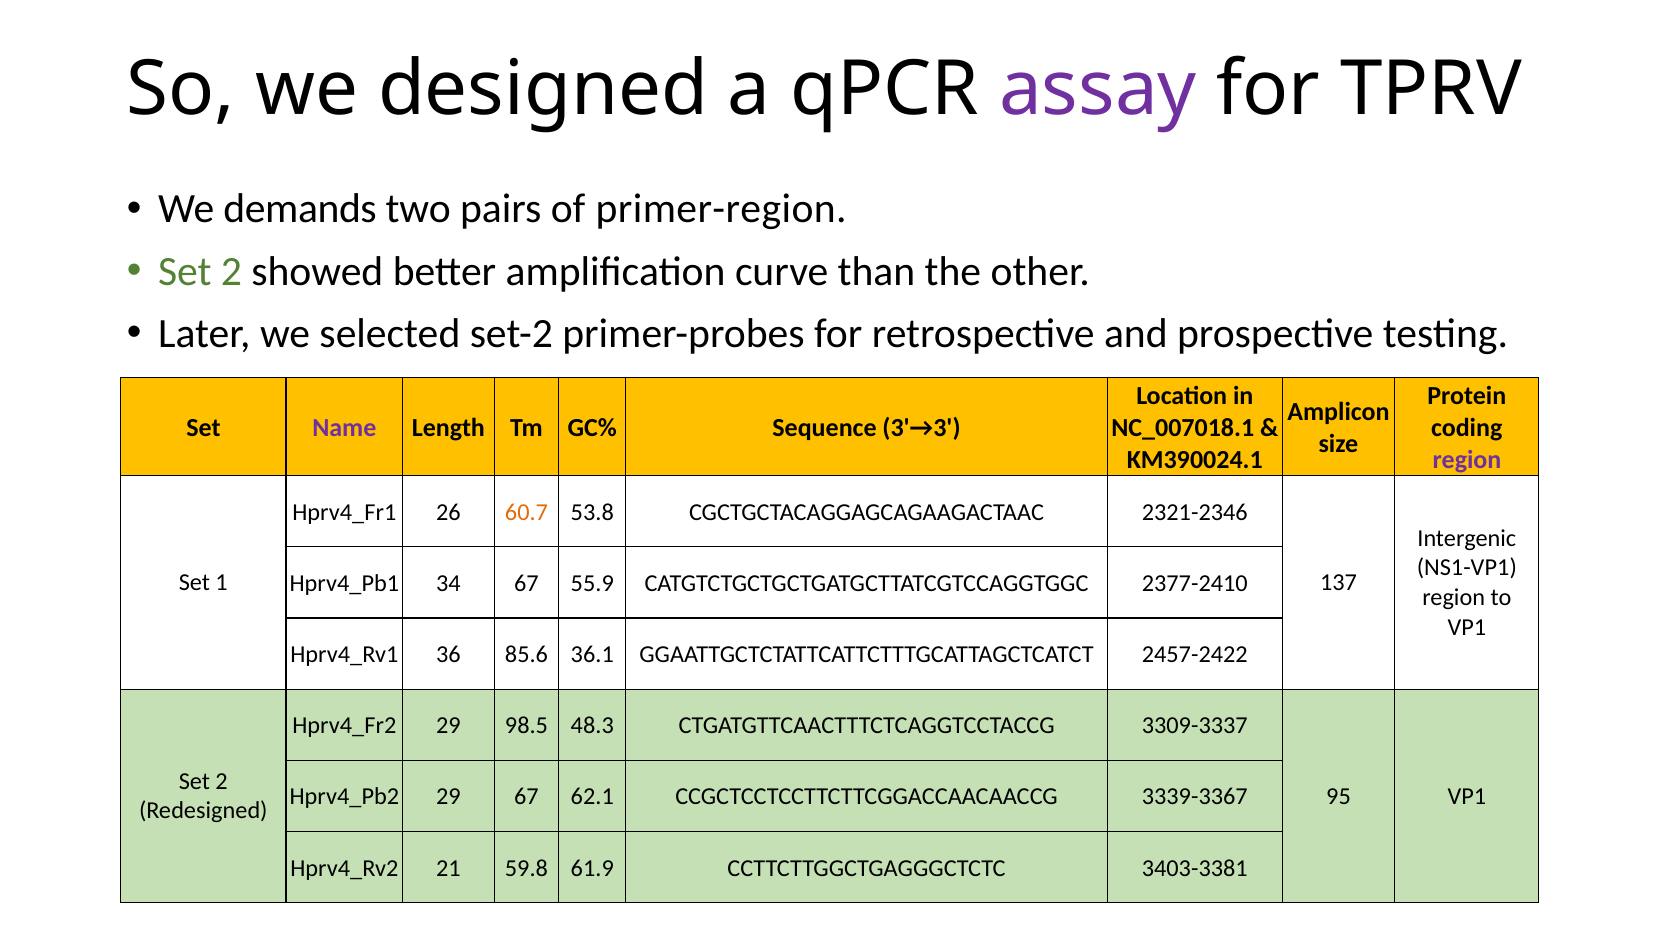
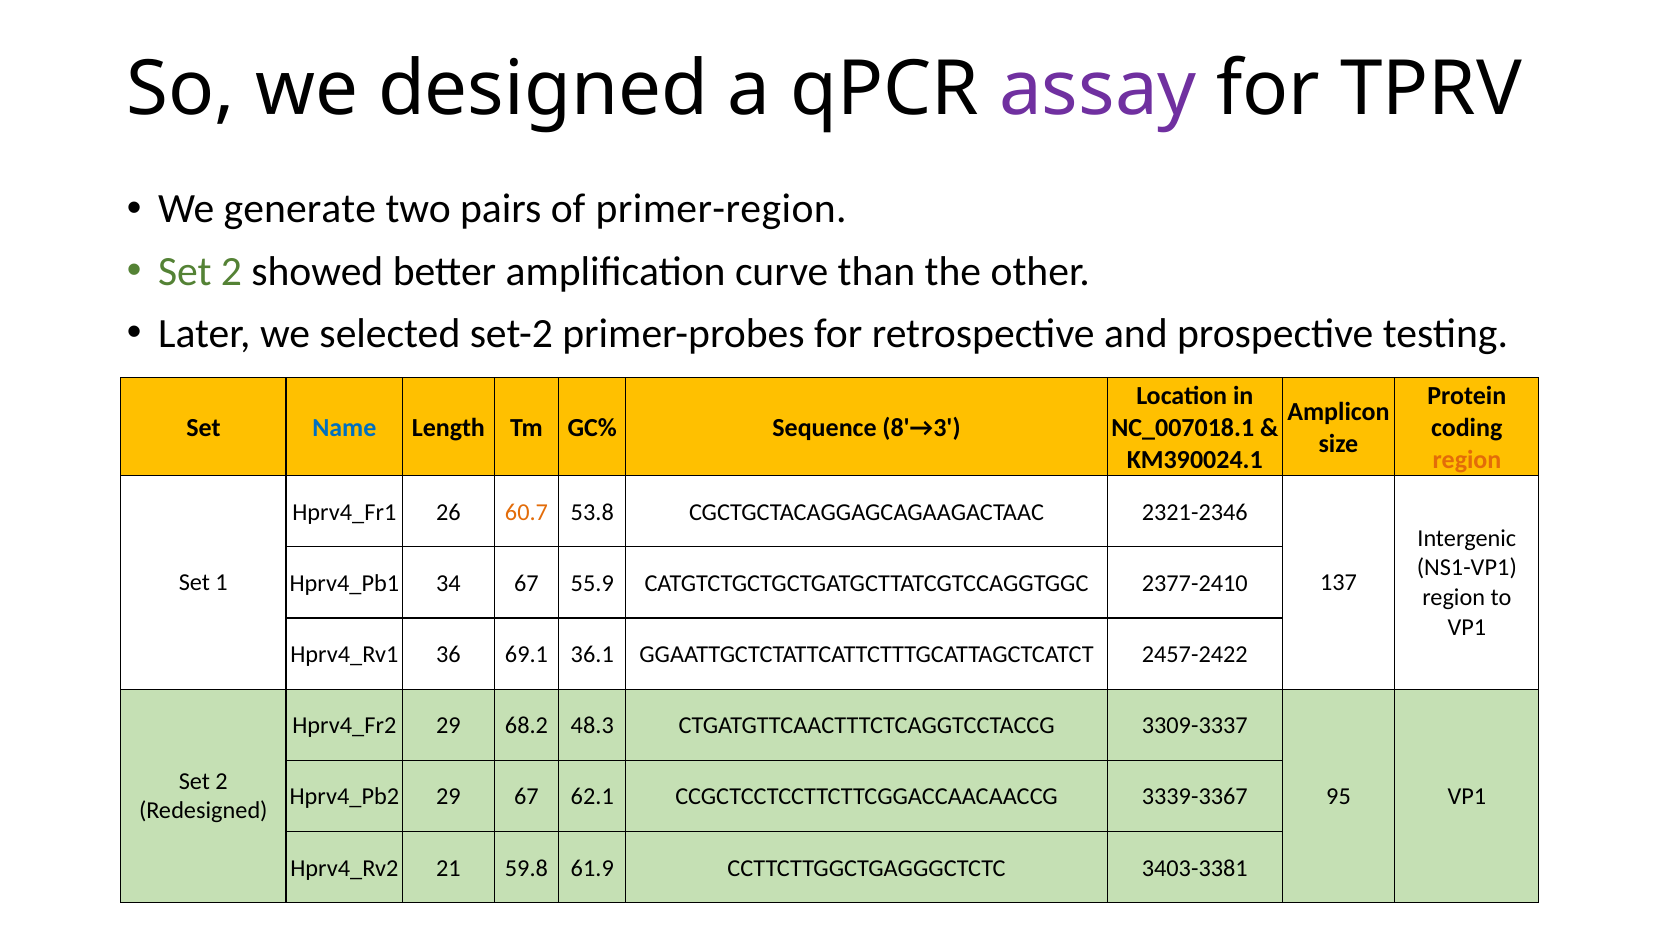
demands: demands -> generate
Name colour: purple -> blue
3'→3: 3'→3 -> 8'→3
region at (1467, 460) colour: purple -> orange
85.6: 85.6 -> 69.1
98.5: 98.5 -> 68.2
